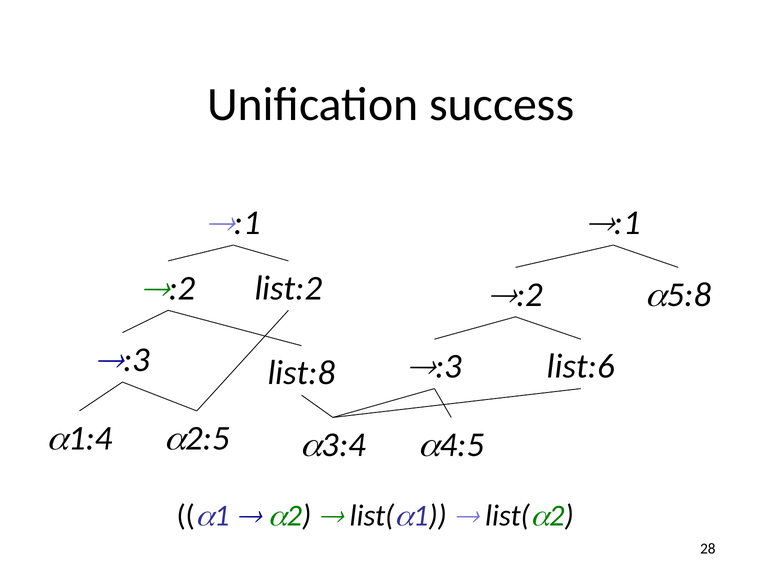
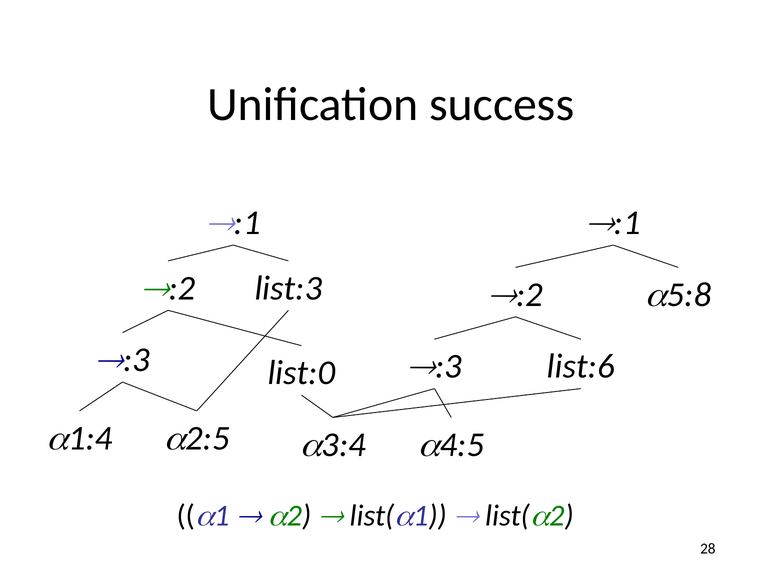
list:2: list:2 -> list:3
list:8: list:8 -> list:0
